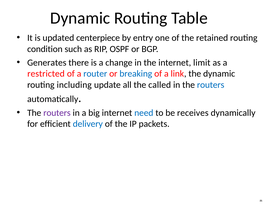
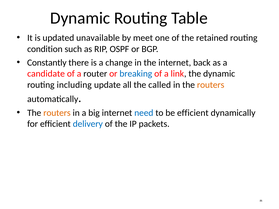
centerpiece: centerpiece -> unavailable
entry: entry -> meet
Generates: Generates -> Constantly
limit: limit -> back
restricted: restricted -> candidate
router colour: blue -> black
routers at (211, 85) colour: blue -> orange
routers at (57, 113) colour: purple -> orange
be receives: receives -> efficient
